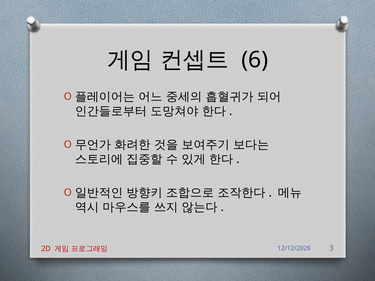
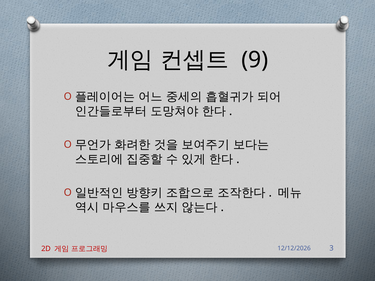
6: 6 -> 9
